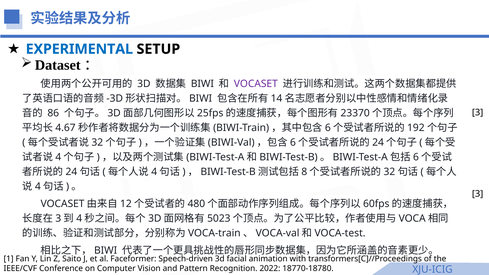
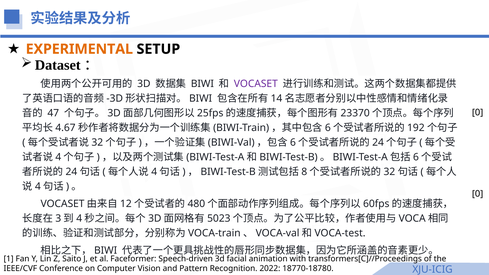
EXPERIMENTAL colour: blue -> orange
86: 86 -> 47
3 at (478, 112): 3 -> 0
3 at (478, 194): 3 -> 0
